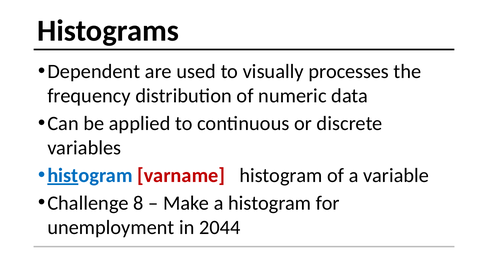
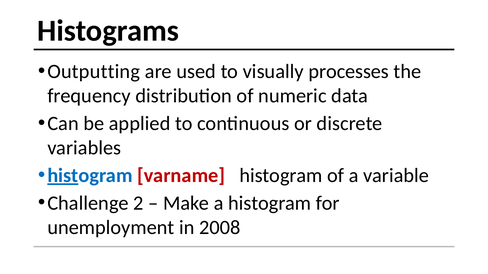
Dependent: Dependent -> Outputting
8: 8 -> 2
2044: 2044 -> 2008
